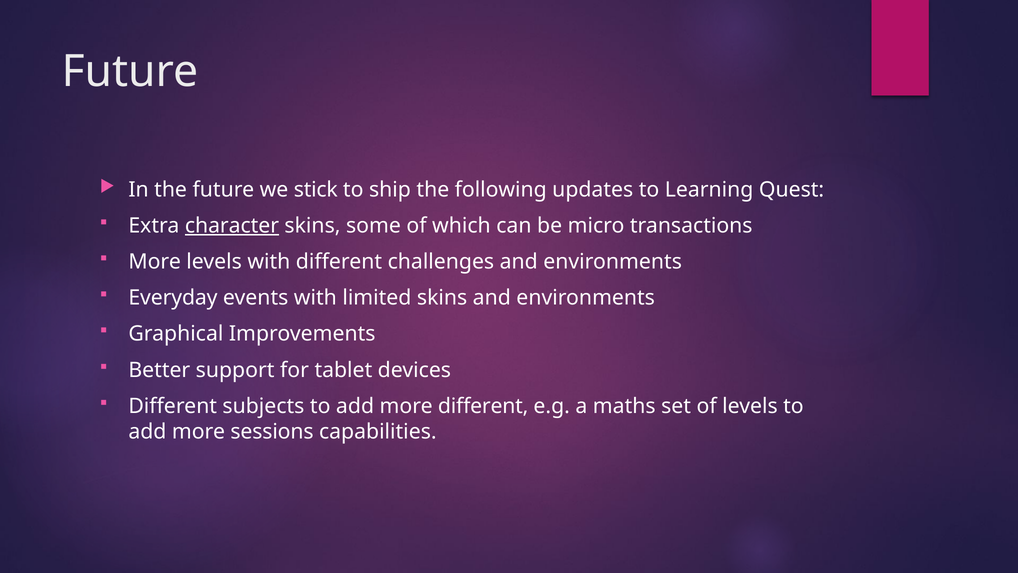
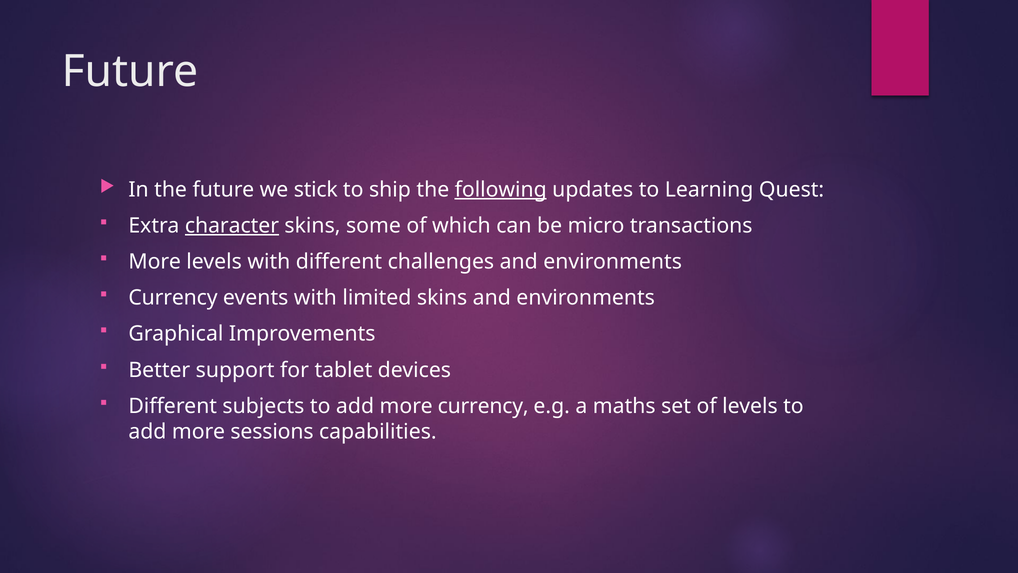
following underline: none -> present
Everyday at (173, 298): Everyday -> Currency
more different: different -> currency
